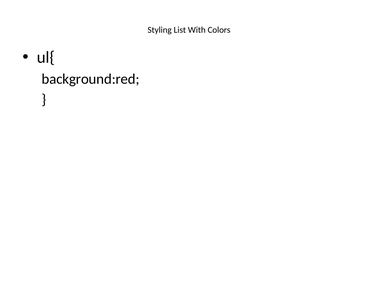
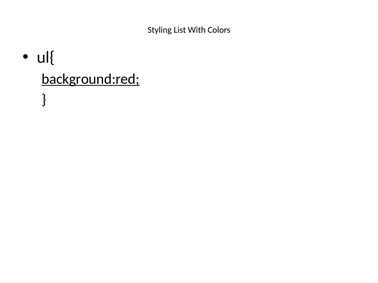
background:red underline: none -> present
